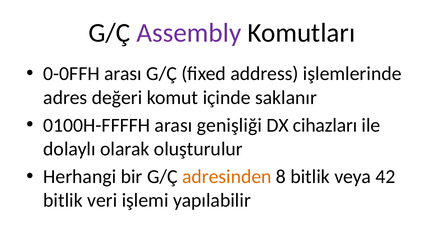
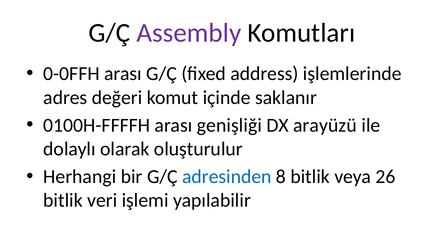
cihazları: cihazları -> arayüzü
adresinden colour: orange -> blue
42: 42 -> 26
